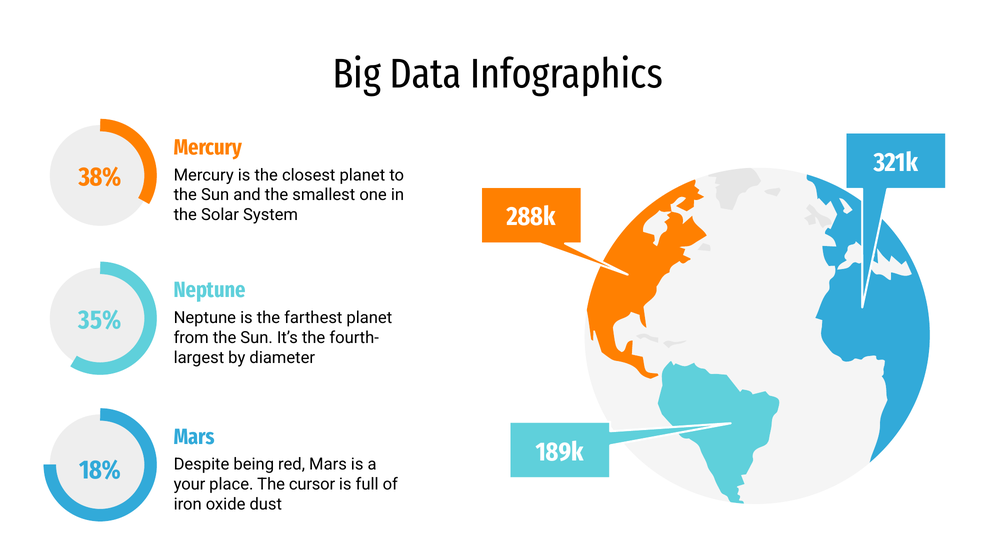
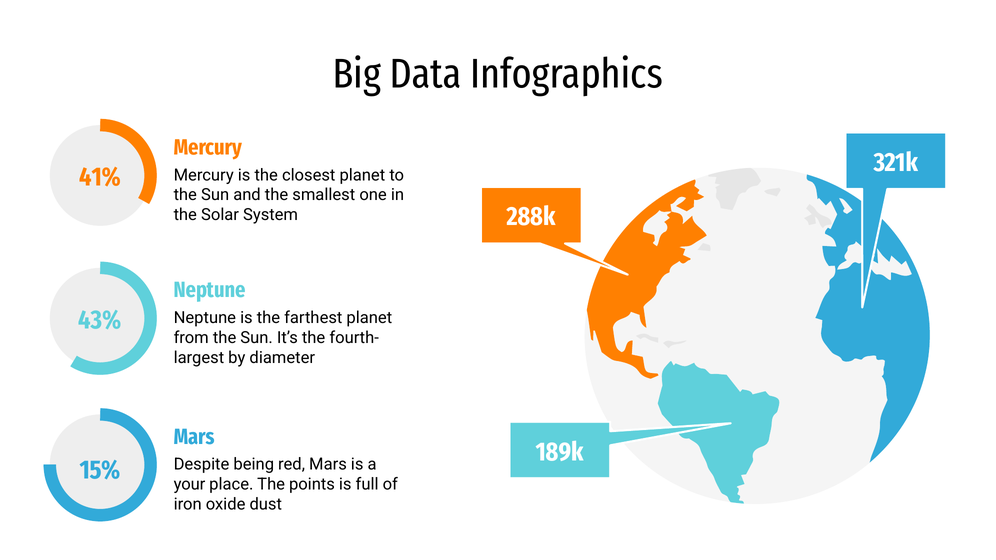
38%: 38% -> 41%
35%: 35% -> 43%
18%: 18% -> 15%
cursor: cursor -> points
